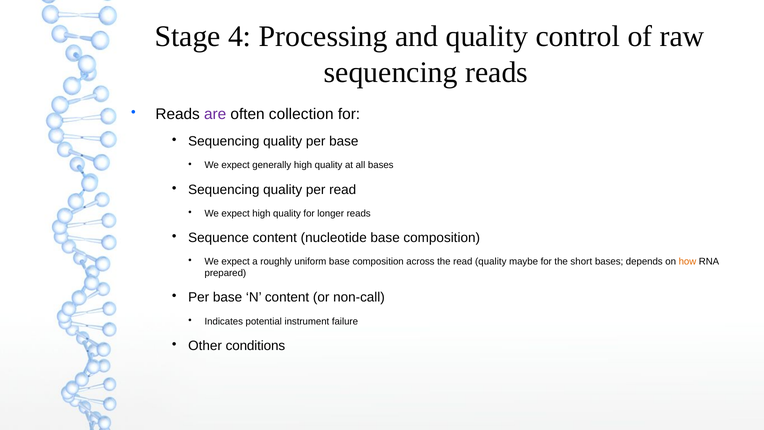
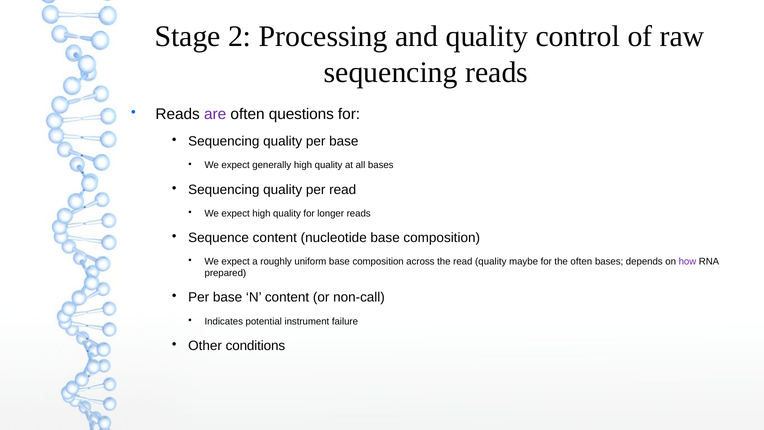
4: 4 -> 2
collection: collection -> questions
the short: short -> often
how colour: orange -> purple
